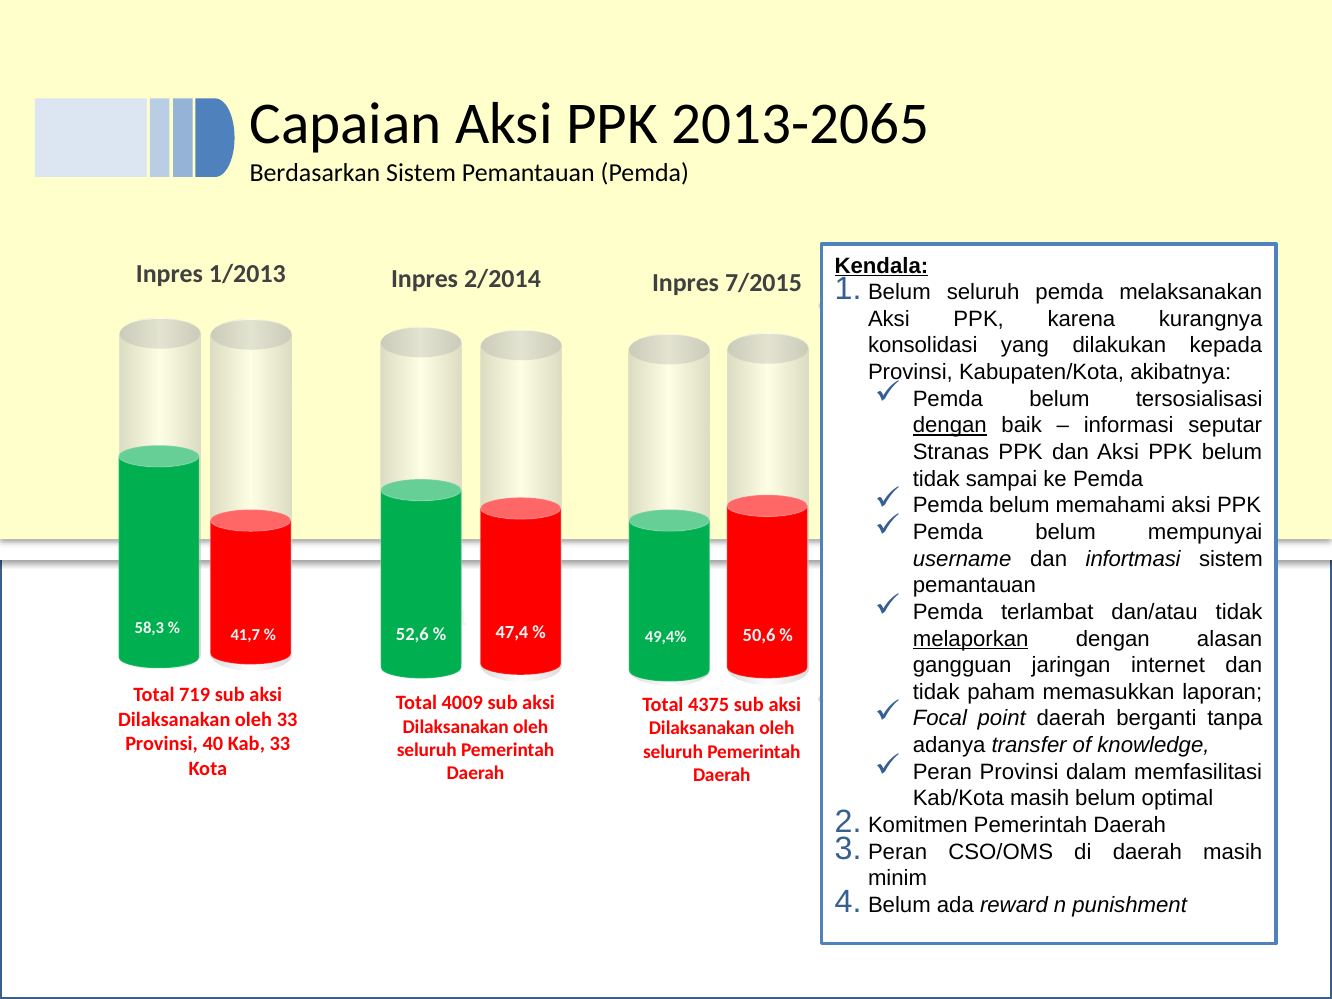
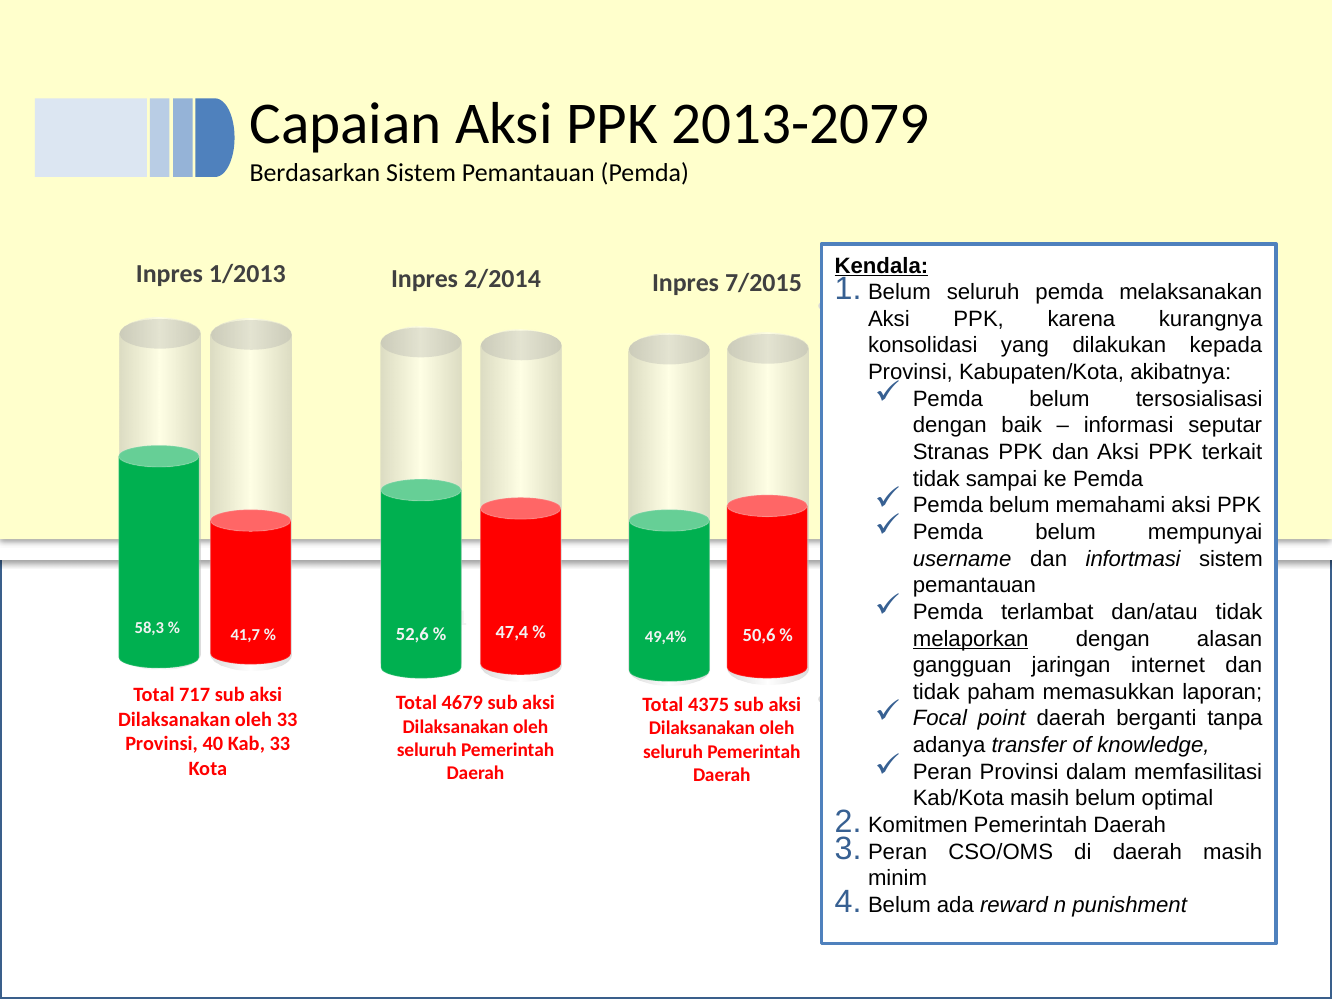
2013-2065: 2013-2065 -> 2013-2079
dengan at (950, 426) underline: present -> none
PPK belum: belum -> terkait
719: 719 -> 717
4009: 4009 -> 4679
